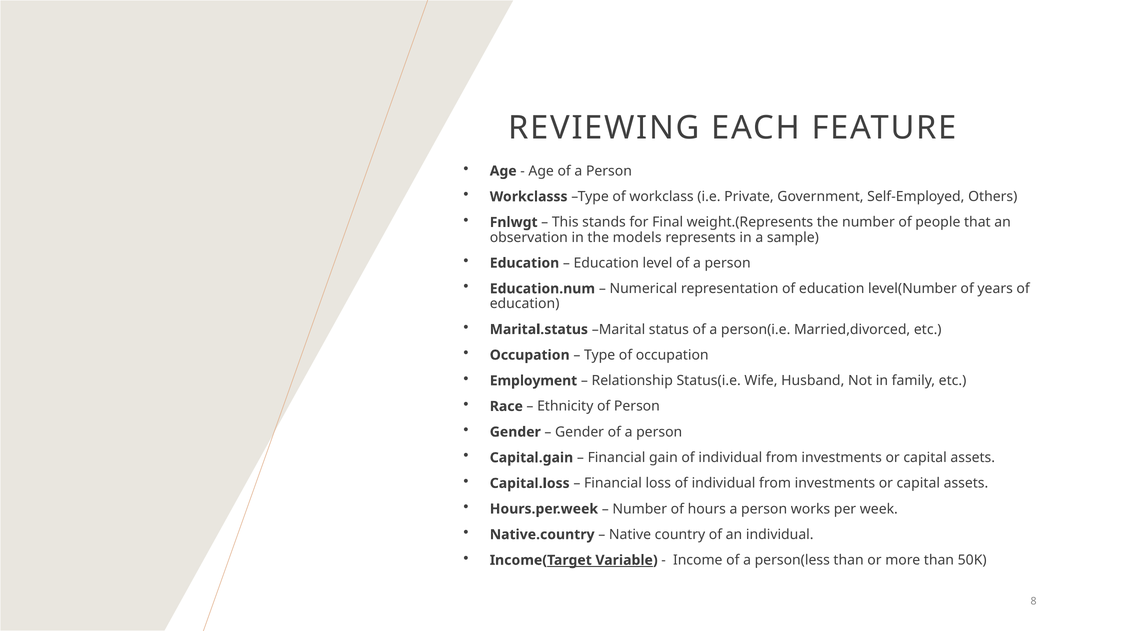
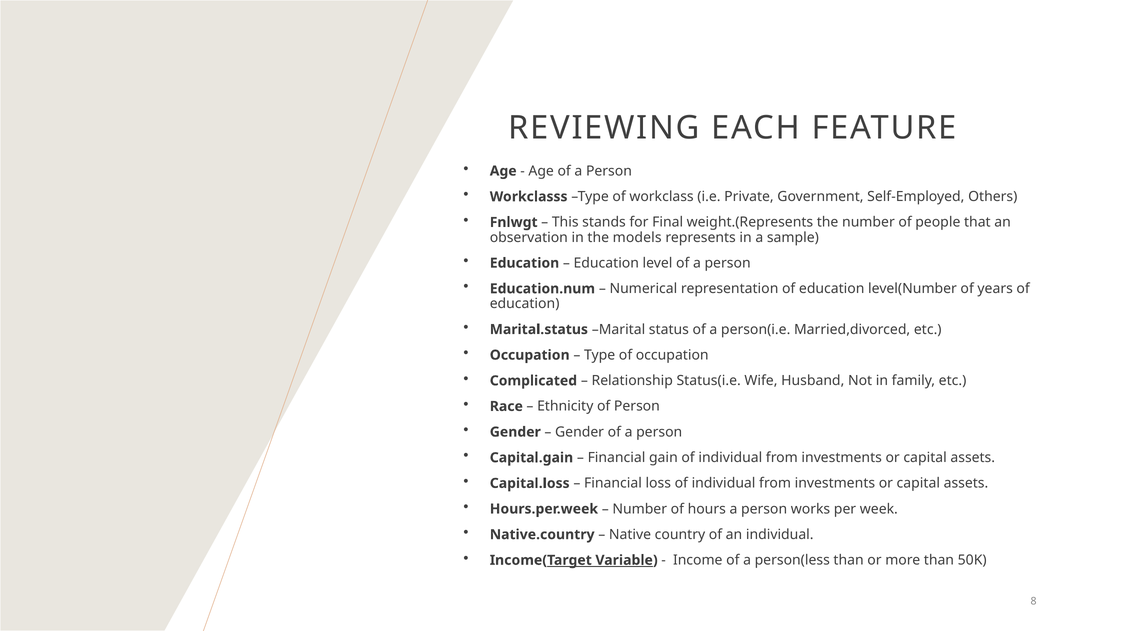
Employment: Employment -> Complicated
